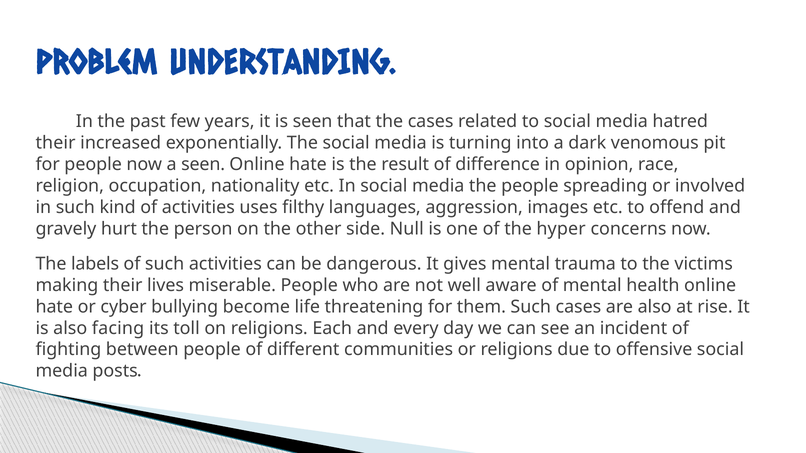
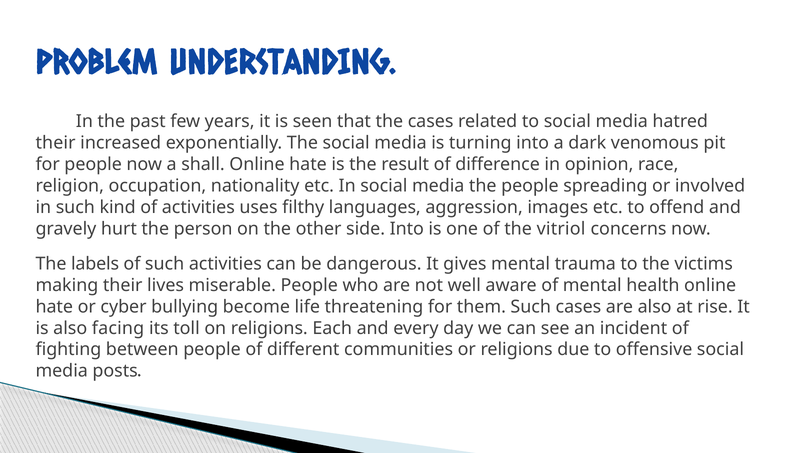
a seen: seen -> shall
side Null: Null -> Into
hyper: hyper -> vitriol
